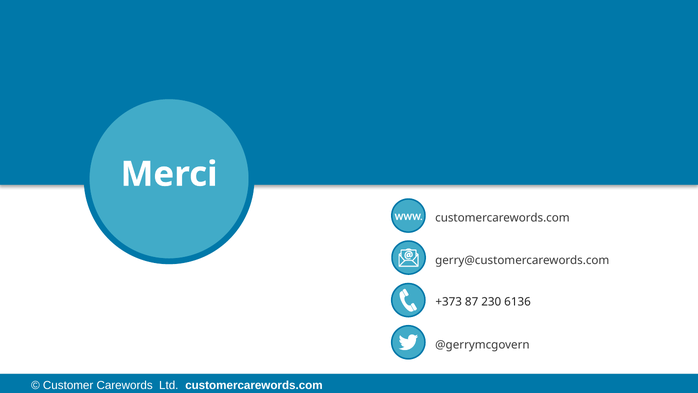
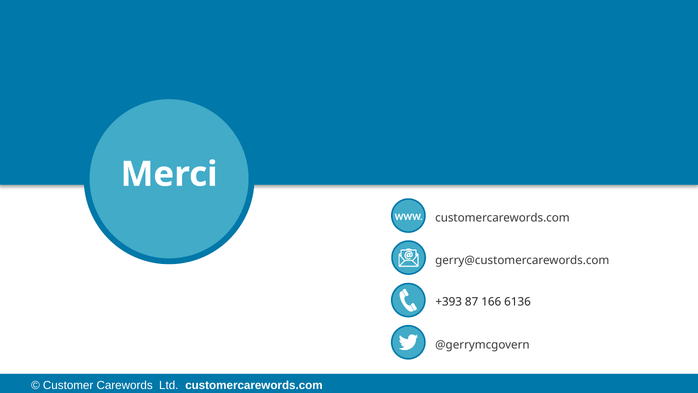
+373: +373 -> +393
230: 230 -> 166
